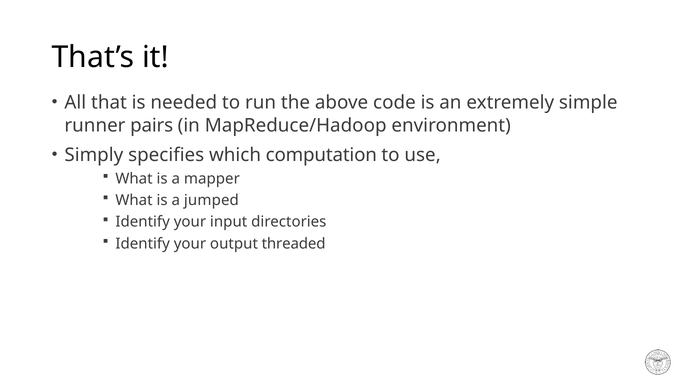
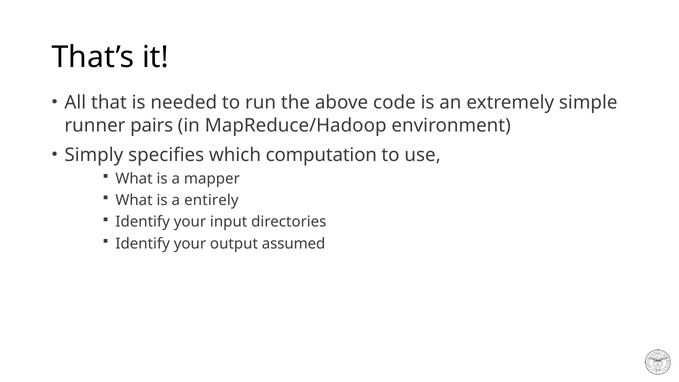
jumped: jumped -> entirely
threaded: threaded -> assumed
